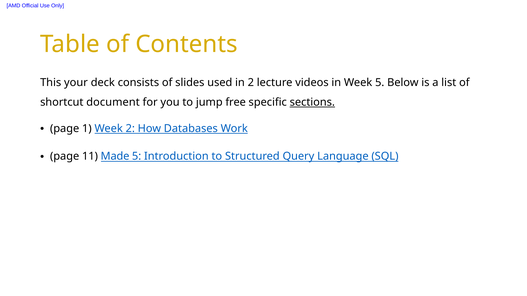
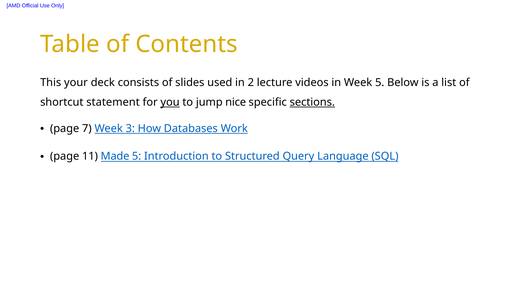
document: document -> statement
you underline: none -> present
free: free -> nice
1: 1 -> 7
Week 2: 2 -> 3
